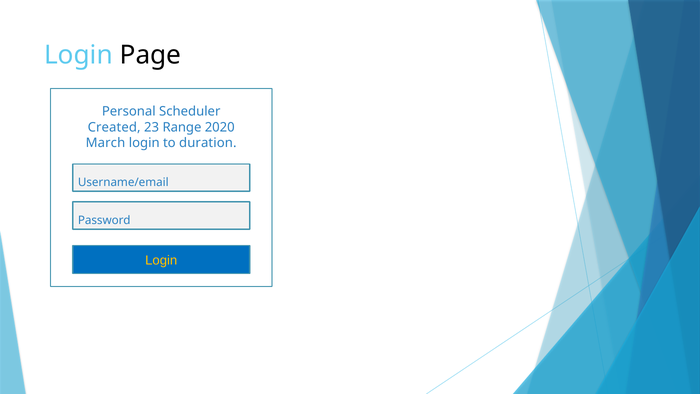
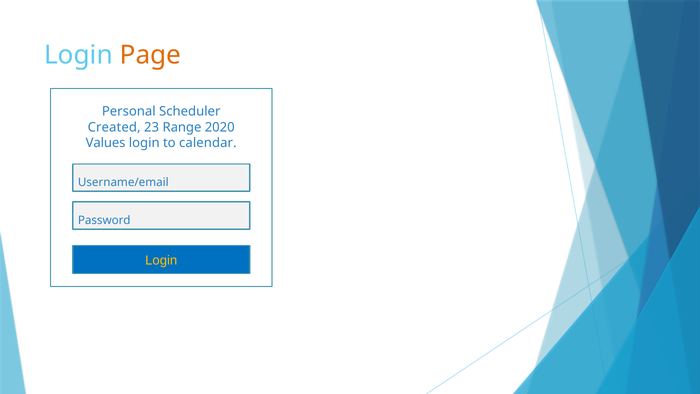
Page colour: black -> orange
March: March -> Values
duration: duration -> calendar
